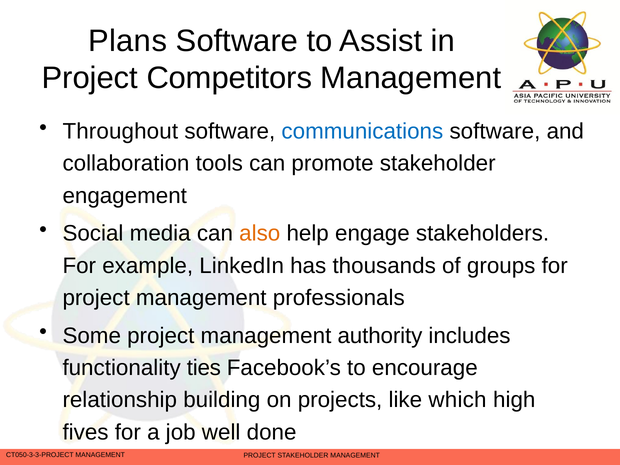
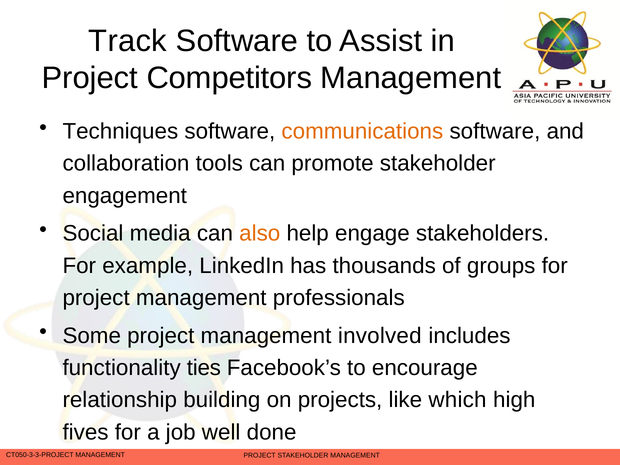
Plans: Plans -> Track
Throughout: Throughout -> Techniques
communications colour: blue -> orange
authority: authority -> involved
